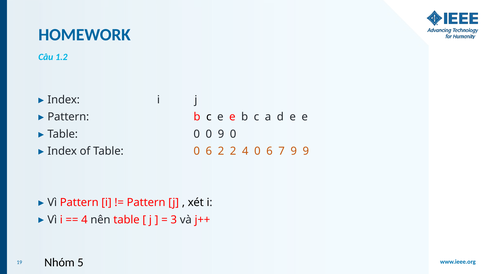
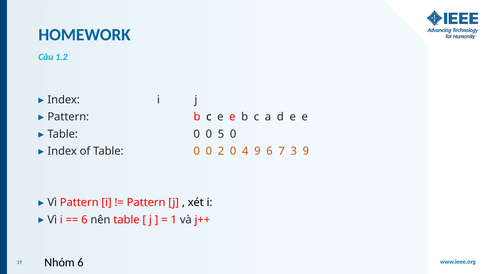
0 9: 9 -> 5
of Table 0 6: 6 -> 0
2 2: 2 -> 0
4 0: 0 -> 9
7 9: 9 -> 3
4 at (84, 220): 4 -> 6
3: 3 -> 1
Nhóm 5: 5 -> 6
